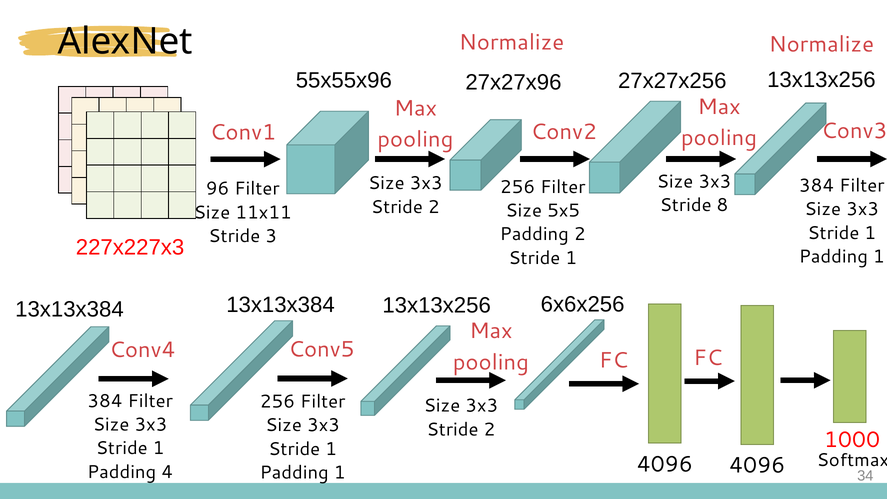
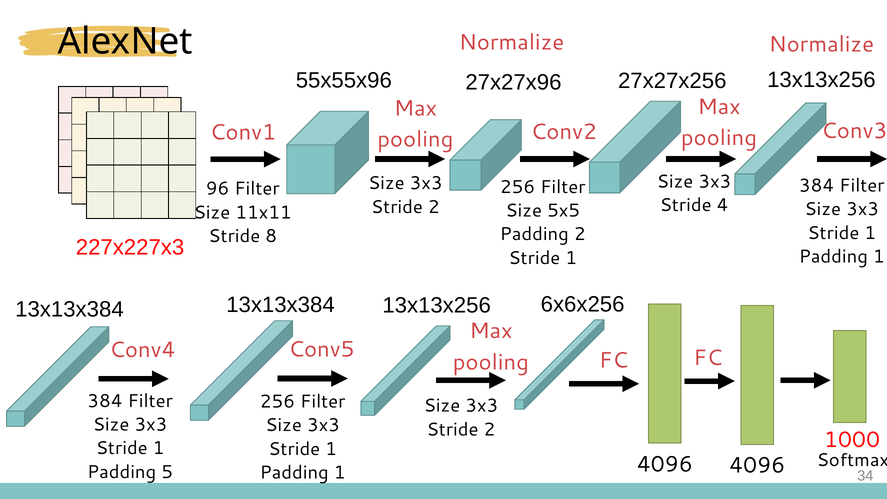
8: 8 -> 4
3: 3 -> 8
4: 4 -> 5
